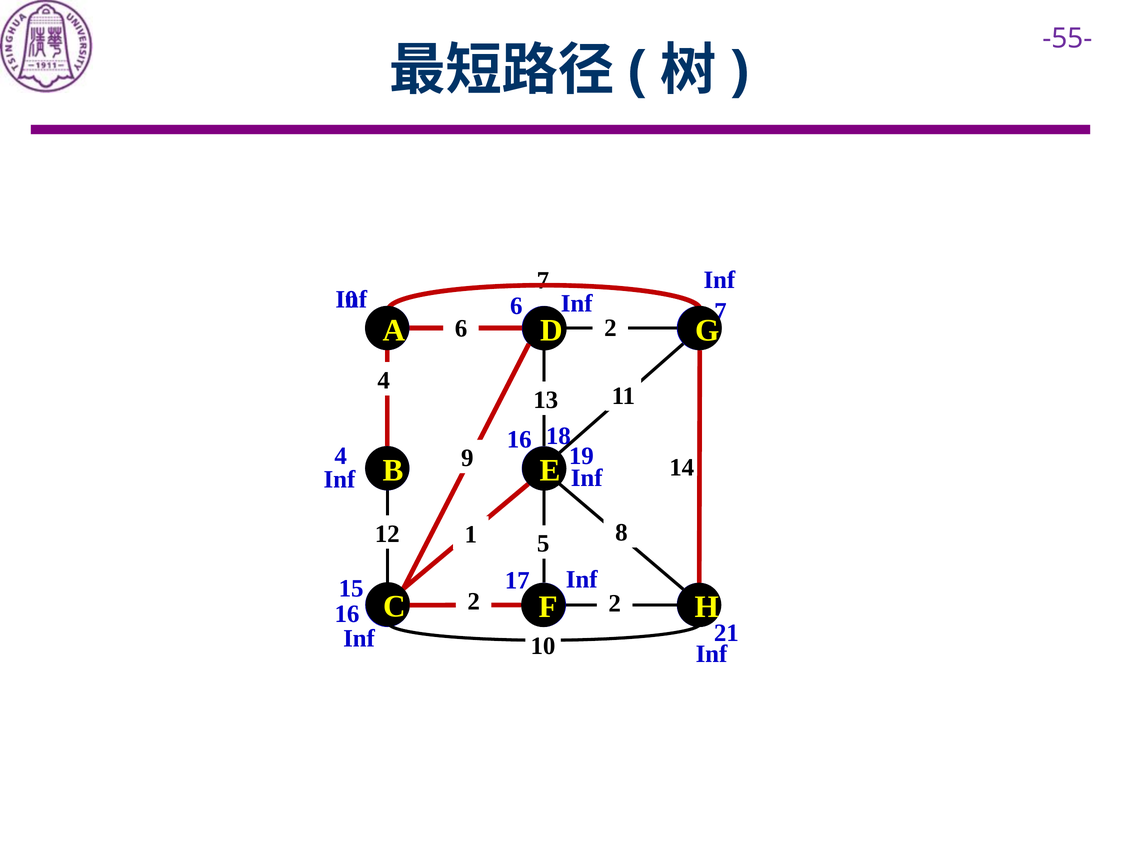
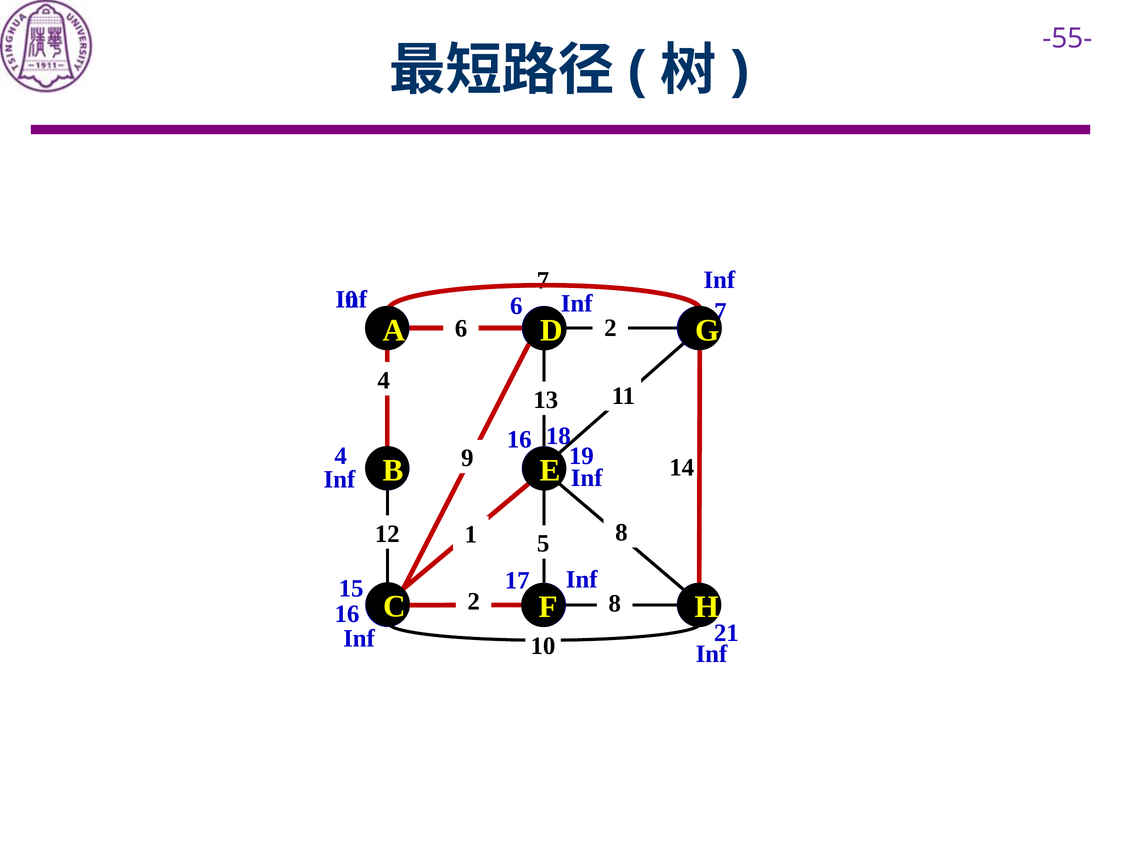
2 at (615, 604): 2 -> 8
